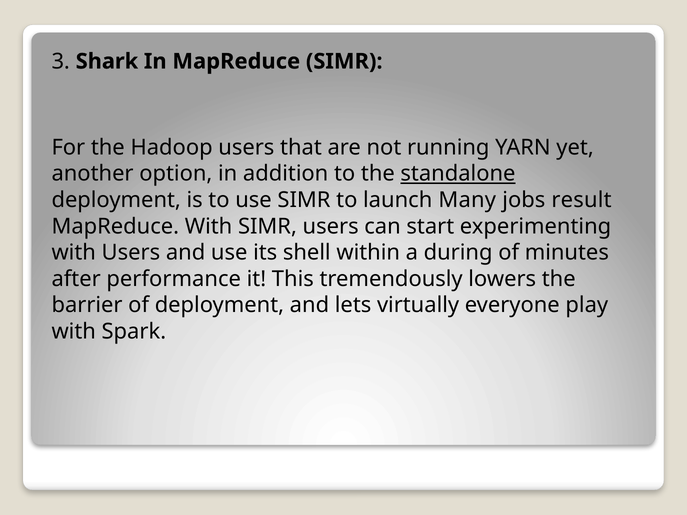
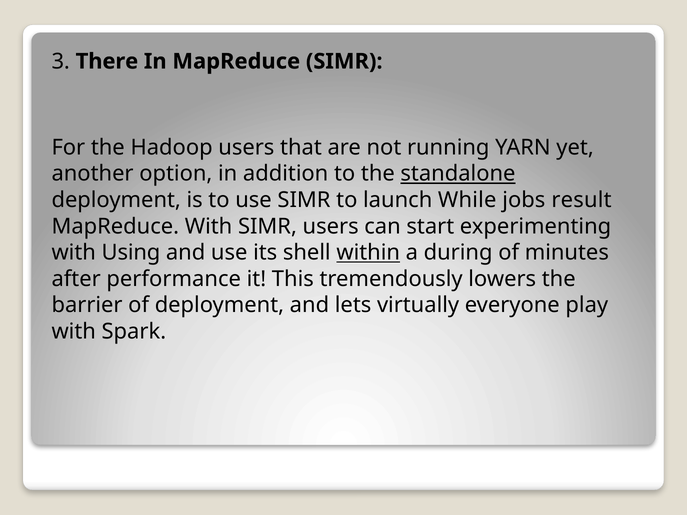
Shark: Shark -> There
Many: Many -> While
with Users: Users -> Using
within underline: none -> present
